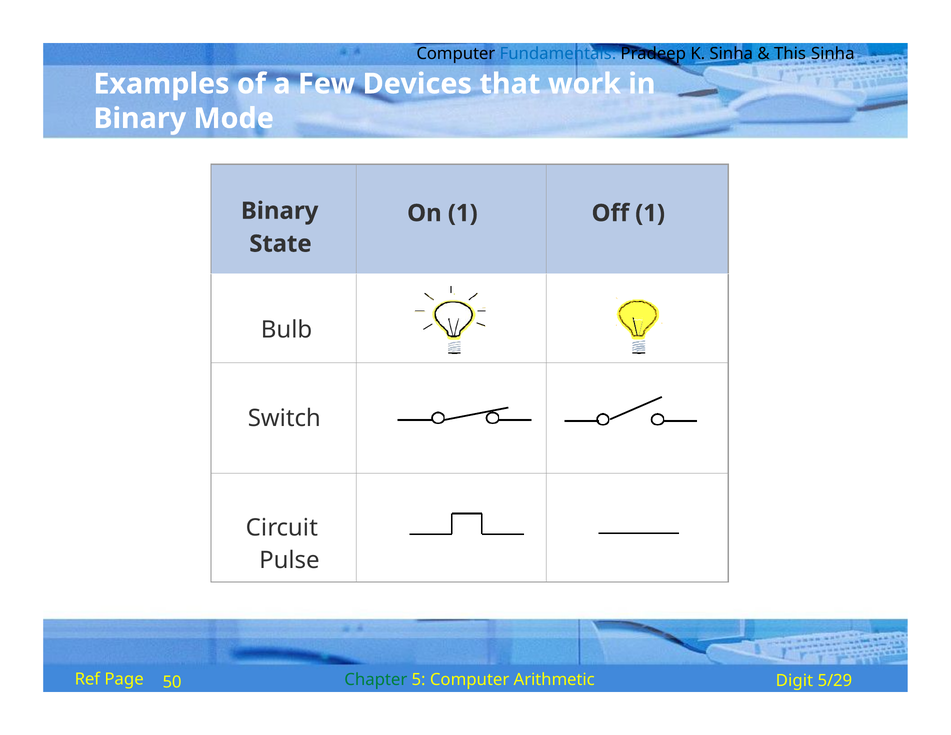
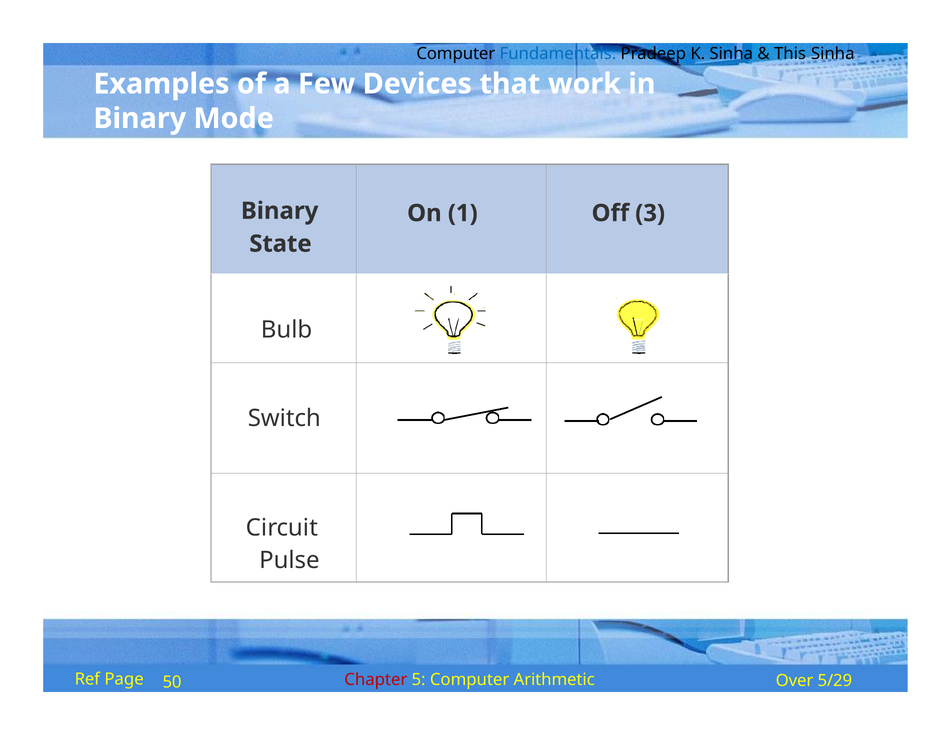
Off 1: 1 -> 3
Chapter colour: green -> red
Digit: Digit -> Over
